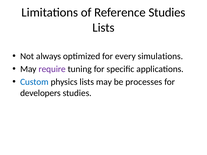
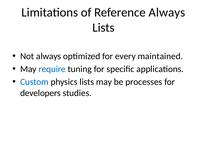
Reference Studies: Studies -> Always
simulations: simulations -> maintained
require colour: purple -> blue
